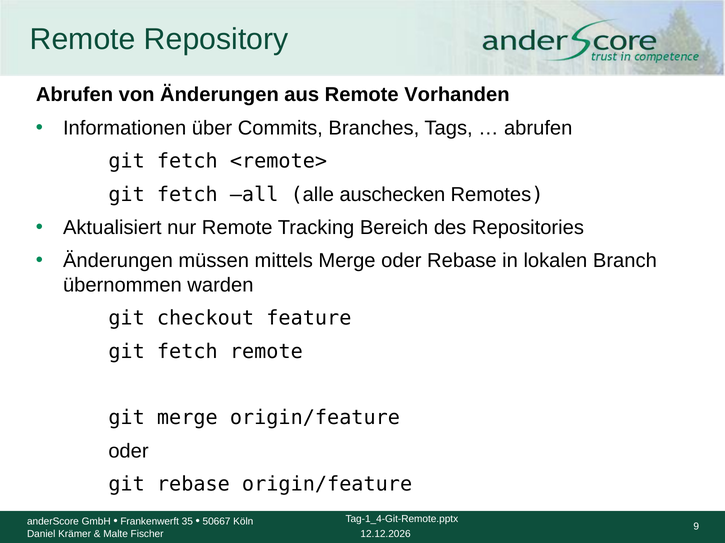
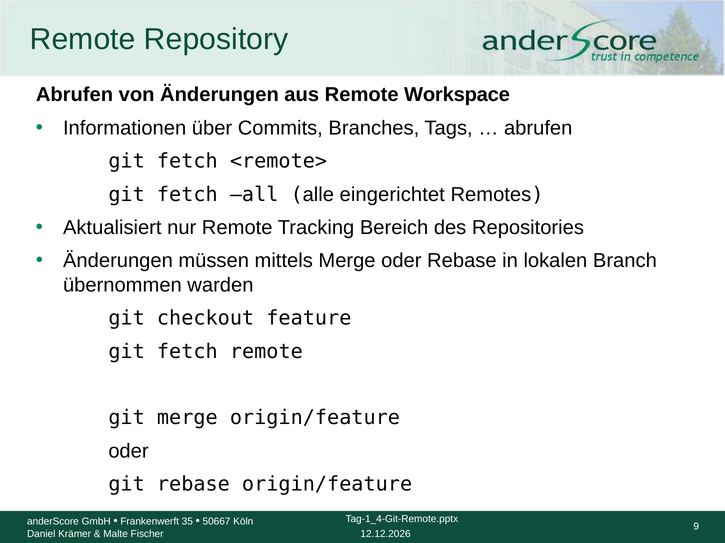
Vorhanden: Vorhanden -> Workspace
auschecken: auschecken -> eingerichtet
